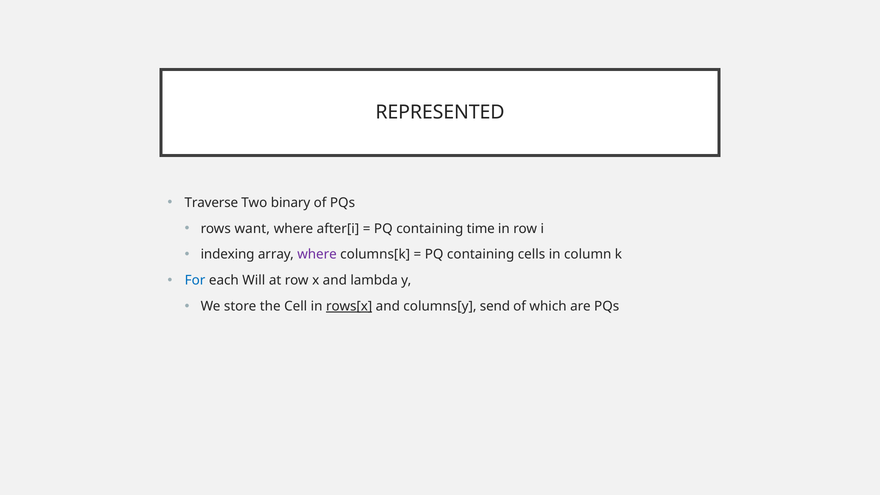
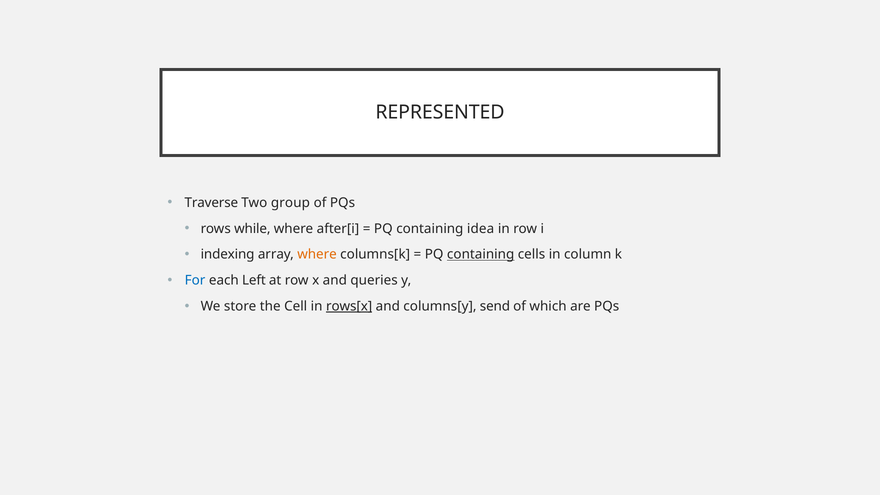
binary: binary -> group
want: want -> while
time: time -> idea
where at (317, 255) colour: purple -> orange
containing at (481, 255) underline: none -> present
Will: Will -> Left
lambda: lambda -> queries
